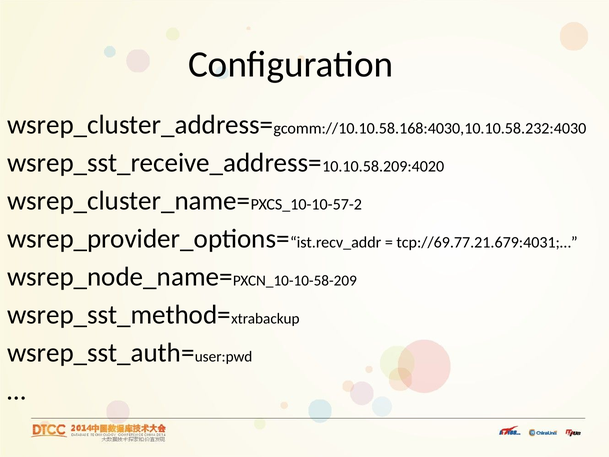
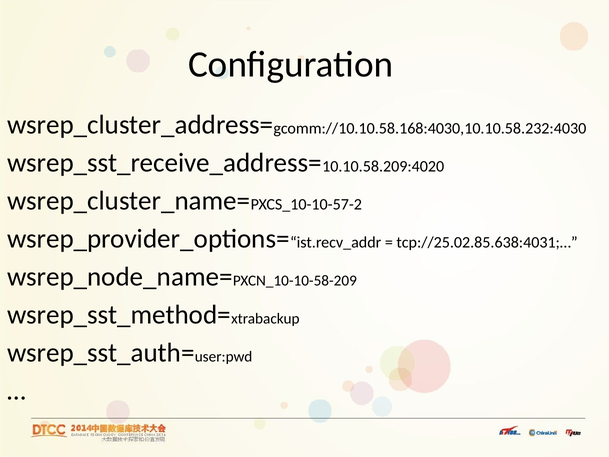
tcp://69.77.21.679:4031;…: tcp://69.77.21.679:4031;… -> tcp://25.02.85.638:4031;…
